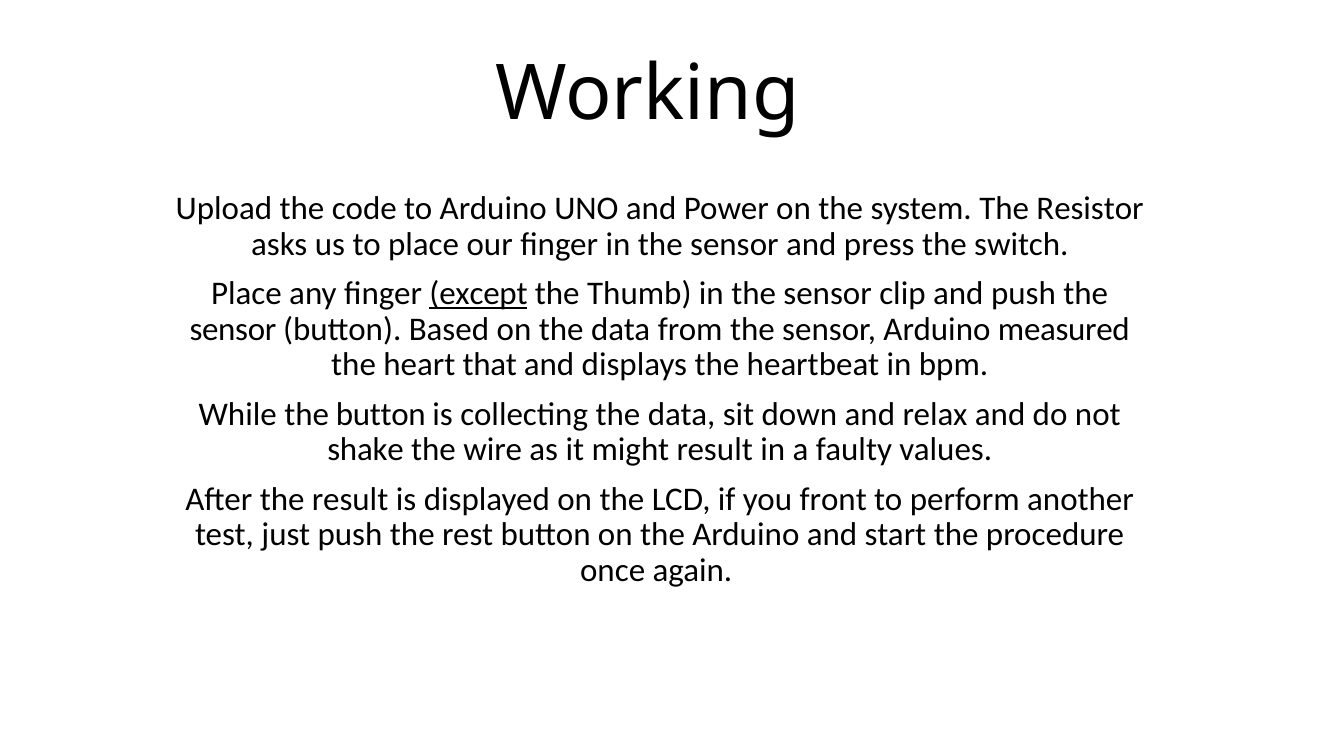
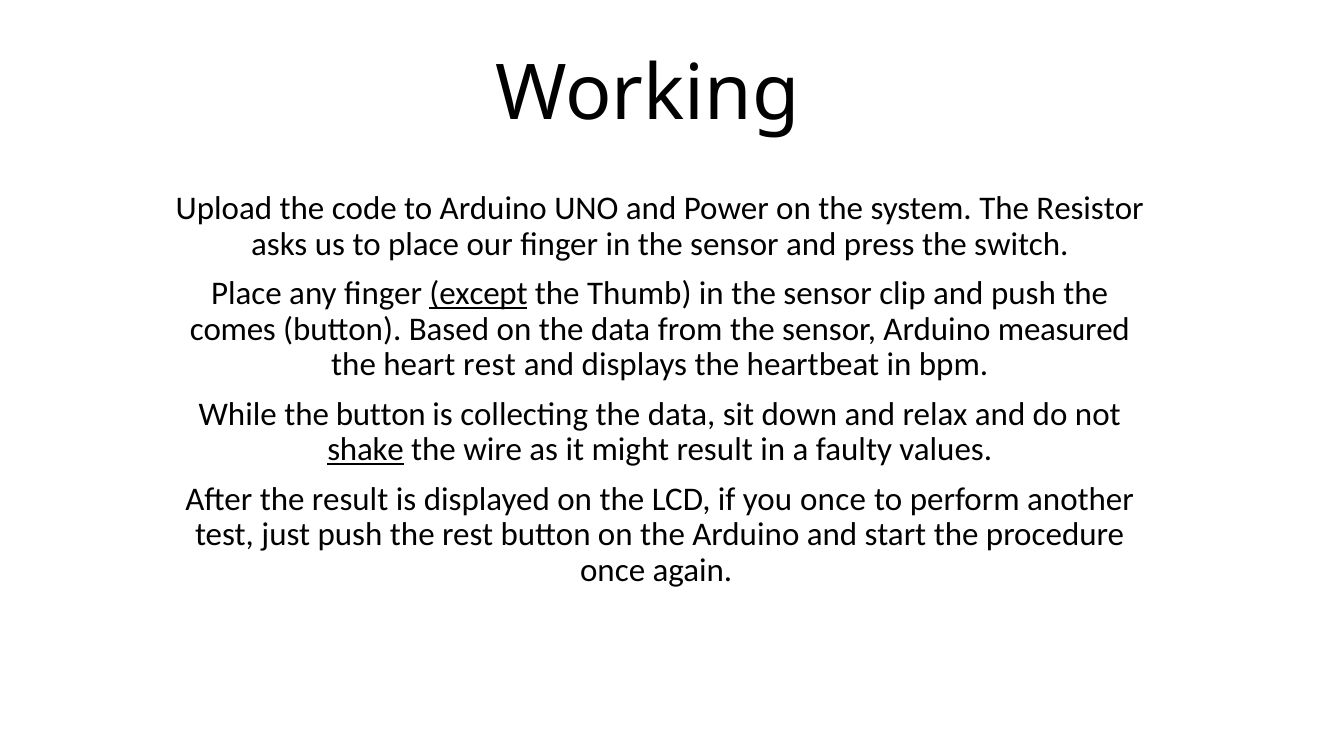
sensor at (233, 330): sensor -> comes
heart that: that -> rest
shake underline: none -> present
you front: front -> once
